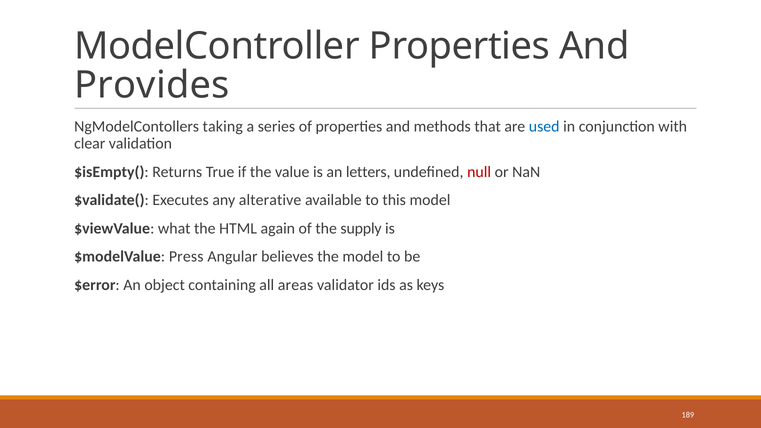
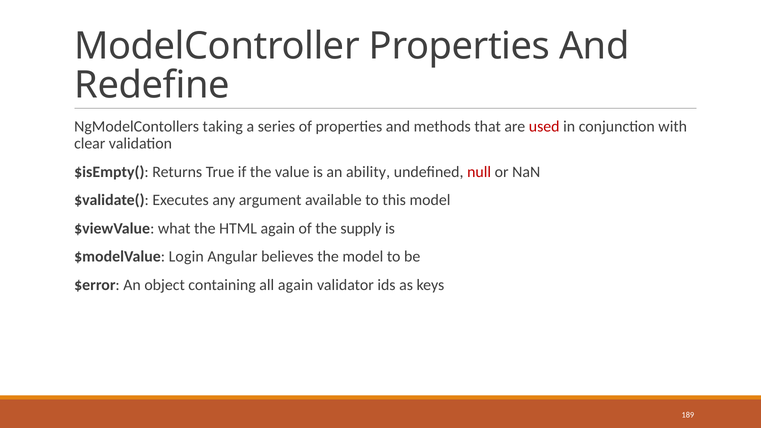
Provides: Provides -> Redefine
used colour: blue -> red
letters: letters -> ability
alterative: alterative -> argument
Press: Press -> Login
all areas: areas -> again
